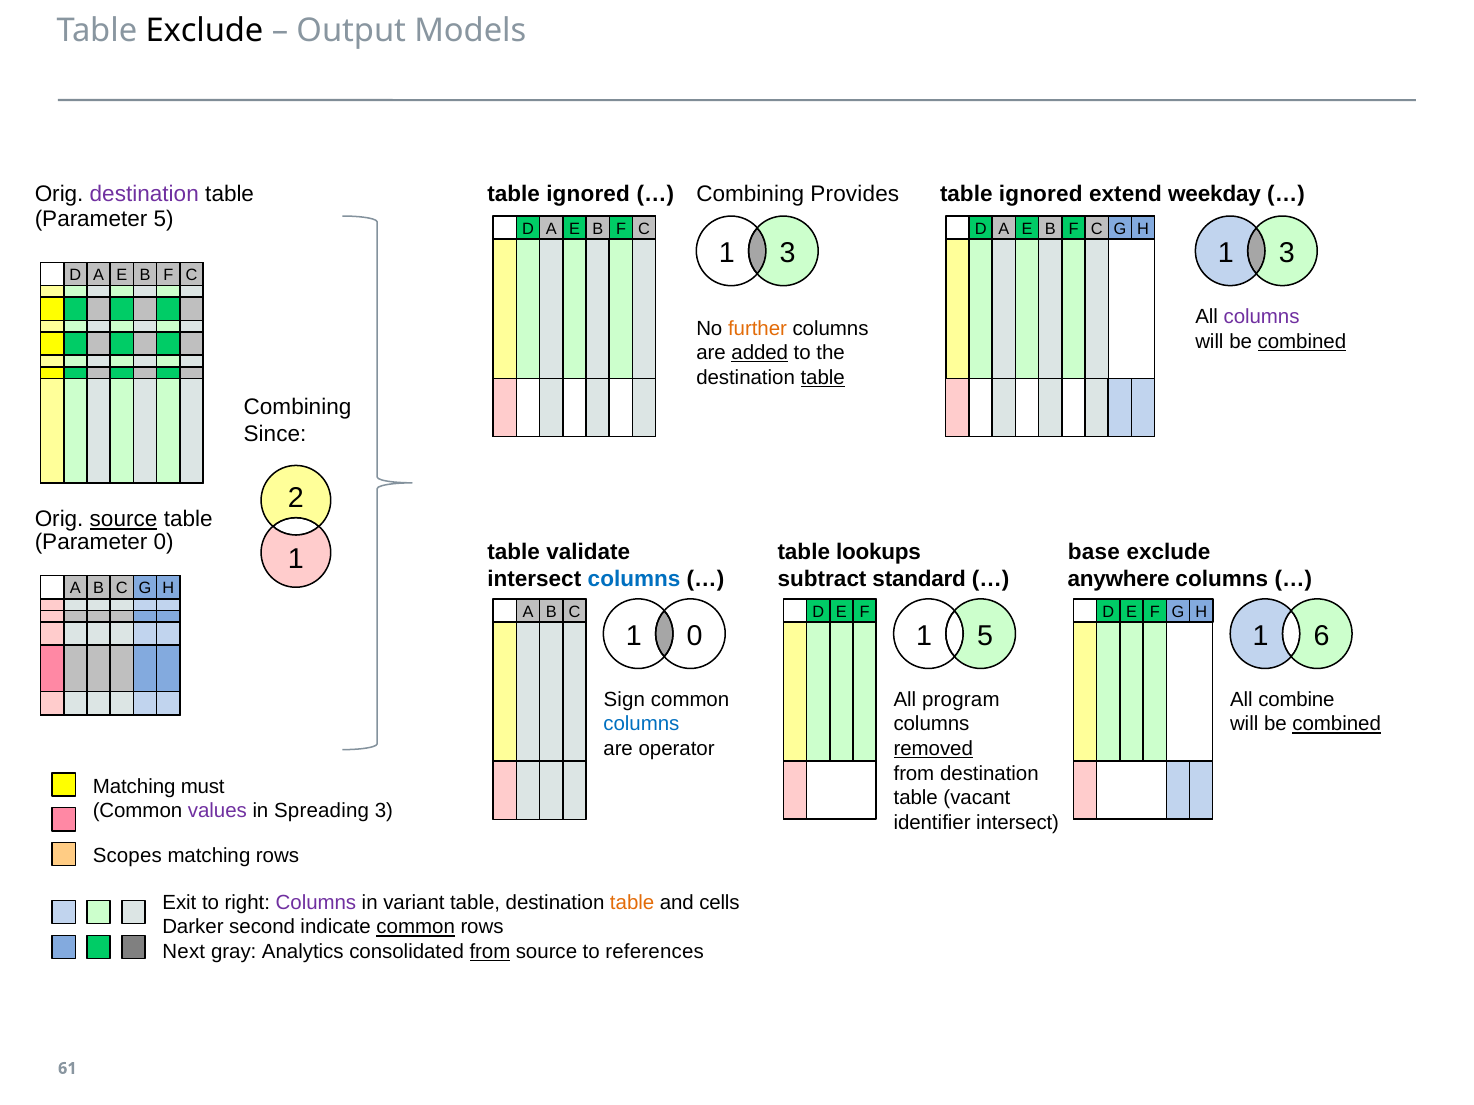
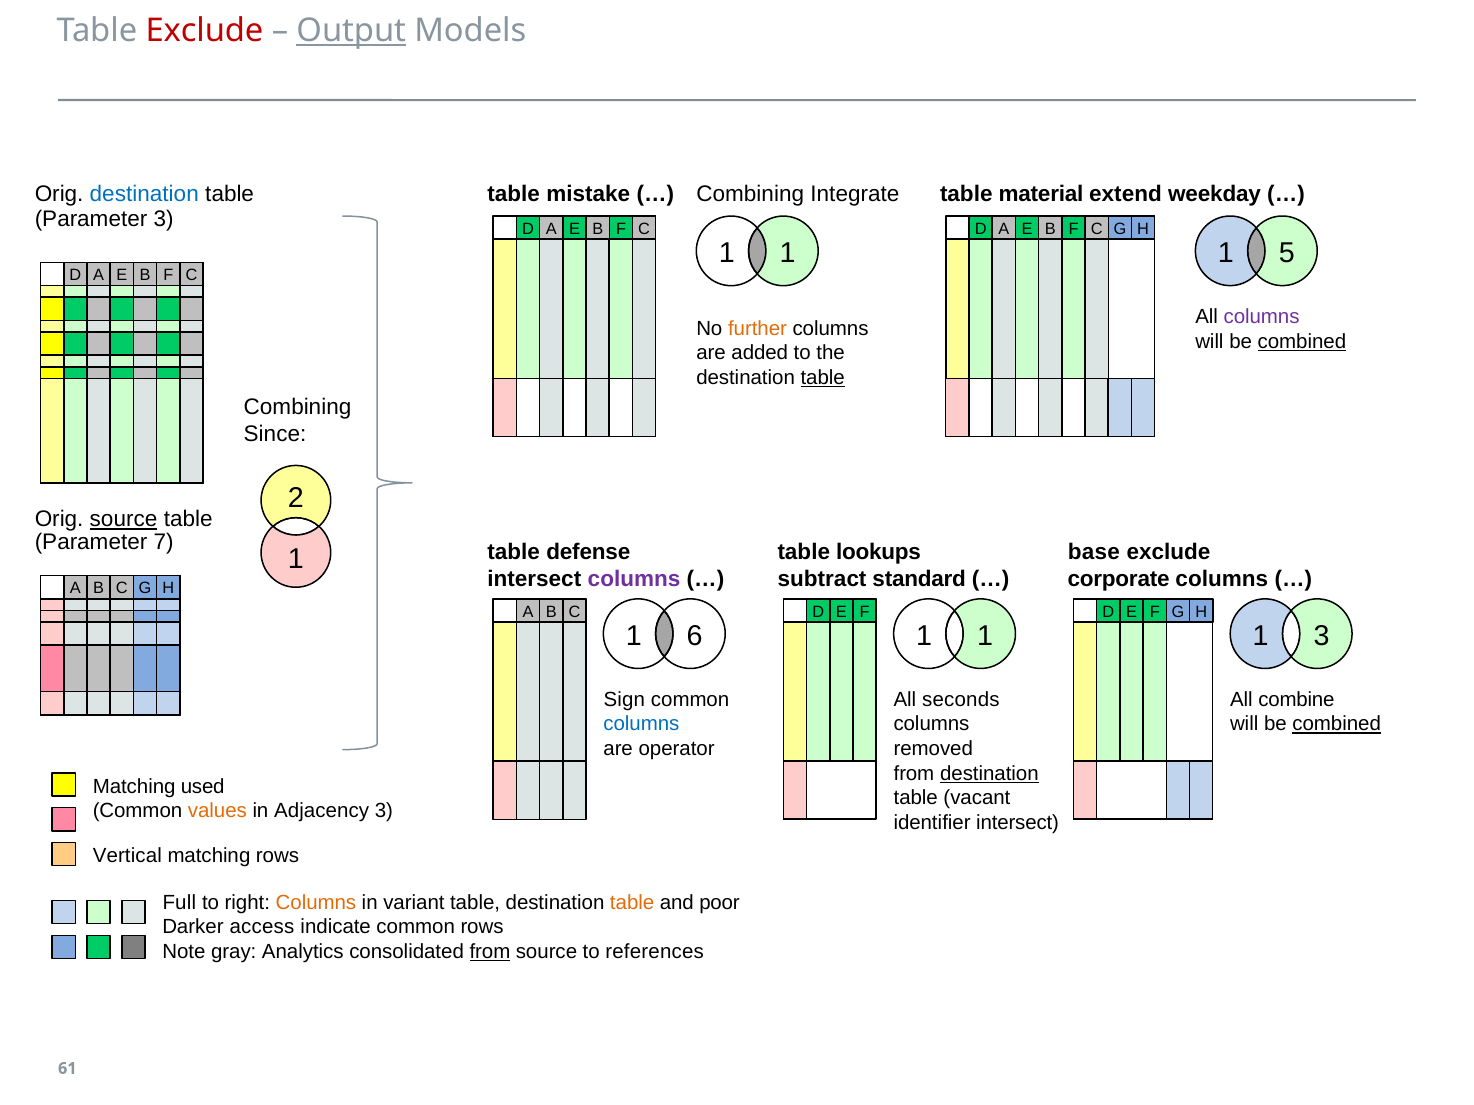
Exclude at (204, 31) colour: black -> red
Output underline: none -> present
destination at (144, 194) colour: purple -> blue
ignored at (588, 194): ignored -> mistake
Provides: Provides -> Integrate
ignored at (1041, 194): ignored -> material
Parameter 5: 5 -> 3
3 at (788, 253): 3 -> 1
3 at (1287, 253): 3 -> 5
added underline: present -> none
Parameter 0: 0 -> 7
validate: validate -> defense
columns at (634, 579) colour: blue -> purple
anywhere: anywhere -> corporate
1 0: 0 -> 6
5 at (985, 636): 5 -> 1
1 6: 6 -> 3
program: program -> seconds
removed underline: present -> none
destination at (989, 774) underline: none -> present
must: must -> used
values colour: purple -> orange
Spreading: Spreading -> Adjacency
Scopes: Scopes -> Vertical
Exit: Exit -> Full
Columns at (316, 903) colour: purple -> orange
cells: cells -> poor
second: second -> access
common at (416, 928) underline: present -> none
Next: Next -> Note
